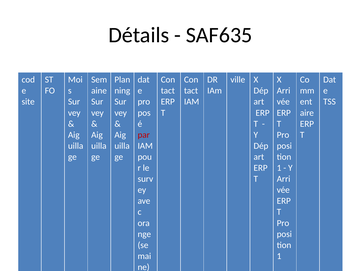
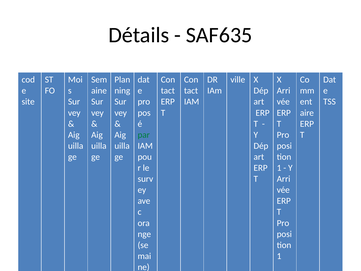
par colour: red -> green
